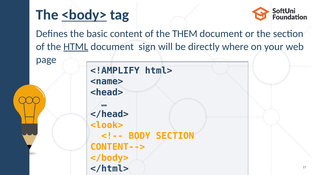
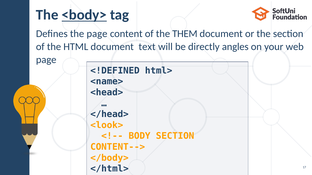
the basic: basic -> page
HTML underline: present -> none
sign: sign -> text
where: where -> angles
<!AMPLIFY: <!AMPLIFY -> <!DEFINED
